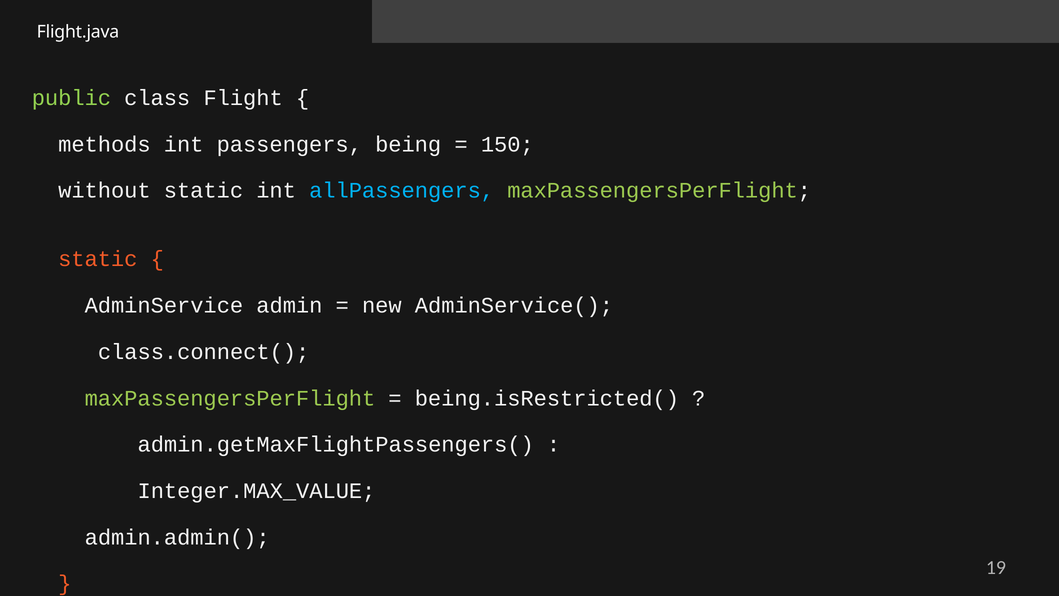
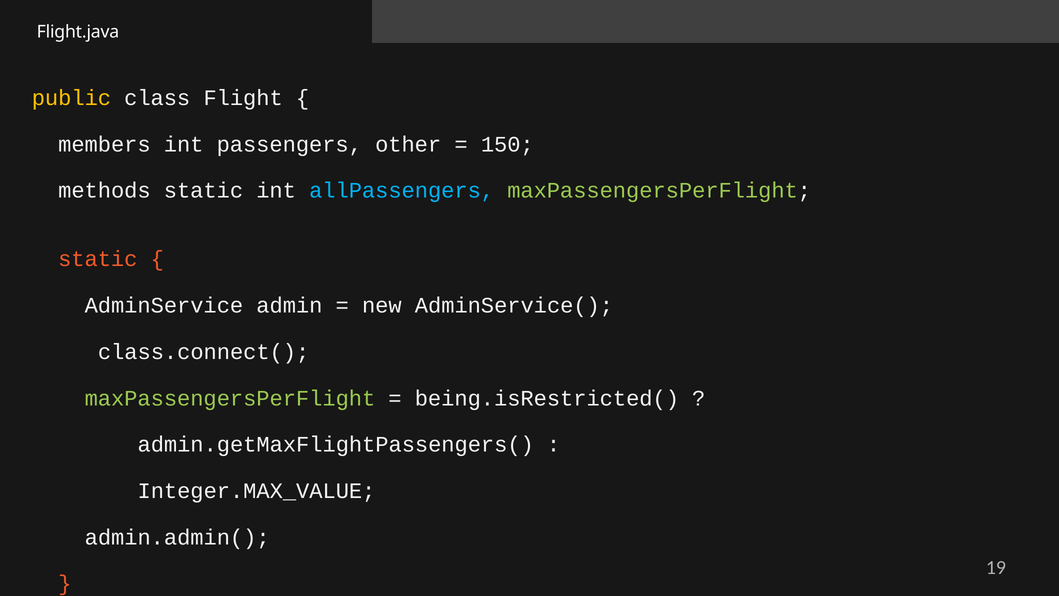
public colour: light green -> yellow
methods: methods -> members
being: being -> other
without: without -> methods
